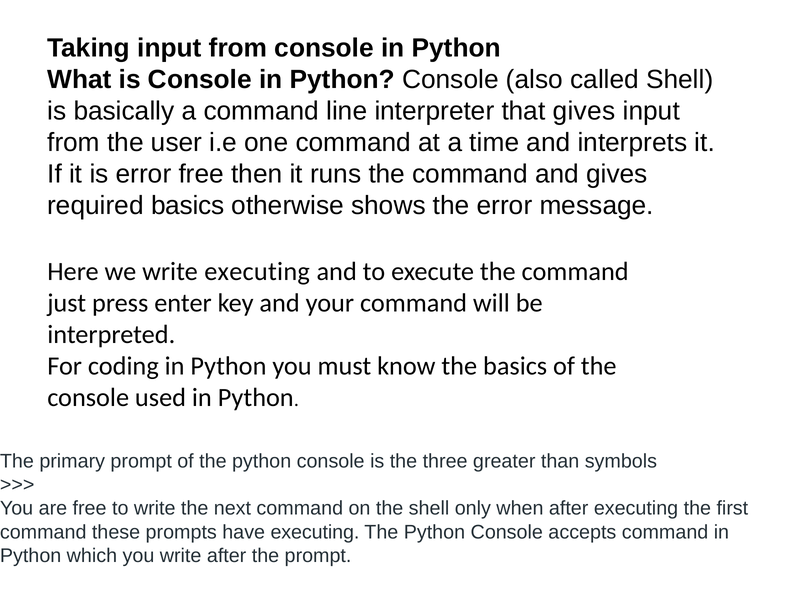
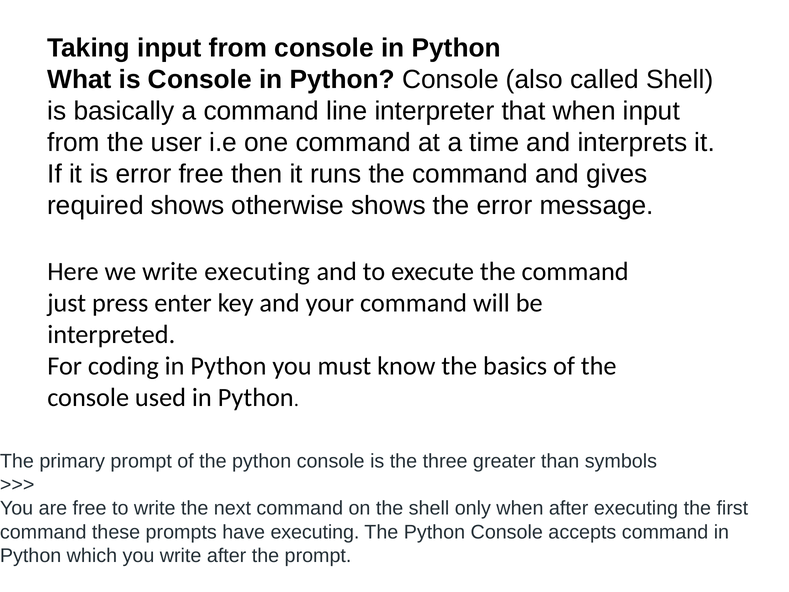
that gives: gives -> when
required basics: basics -> shows
